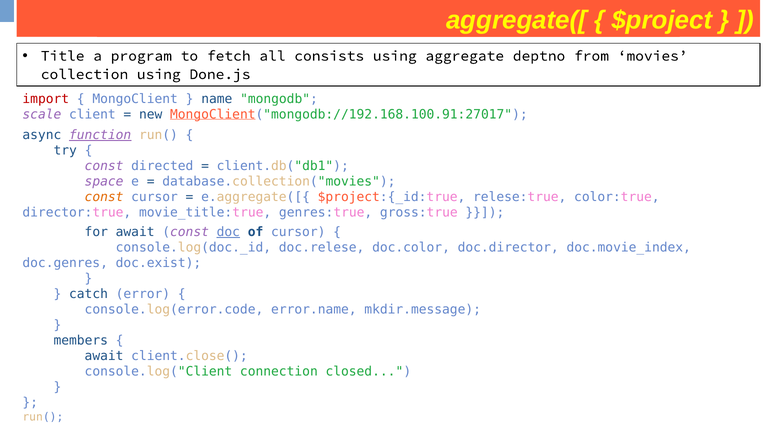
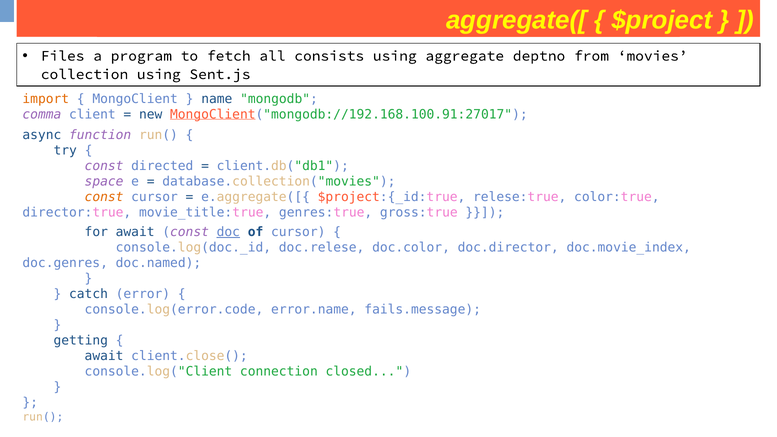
Title: Title -> Files
Done.js: Done.js -> Sent.js
import colour: red -> orange
scale: scale -> comma
function underline: present -> none
doc.exist: doc.exist -> doc.named
mkdir.message: mkdir.message -> fails.message
members: members -> getting
